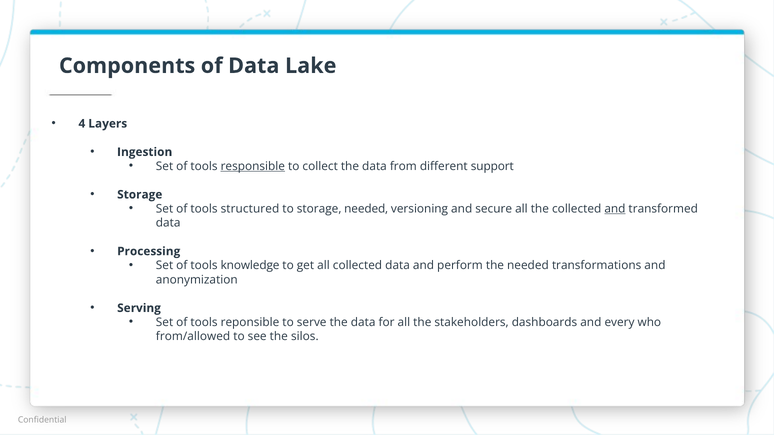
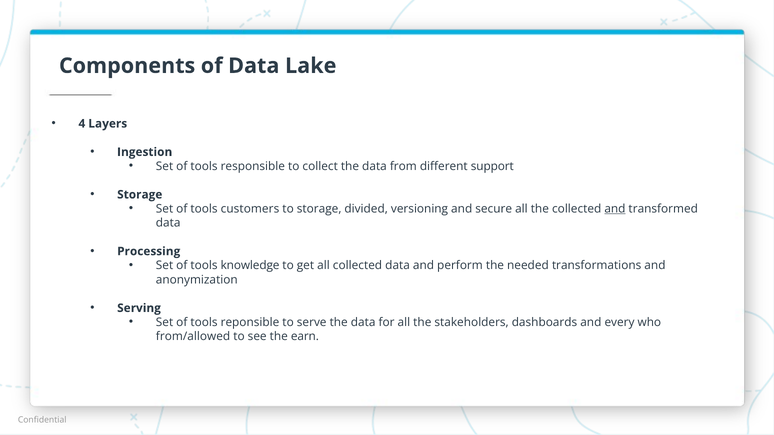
responsible underline: present -> none
structured: structured -> customers
storage needed: needed -> divided
silos: silos -> earn
